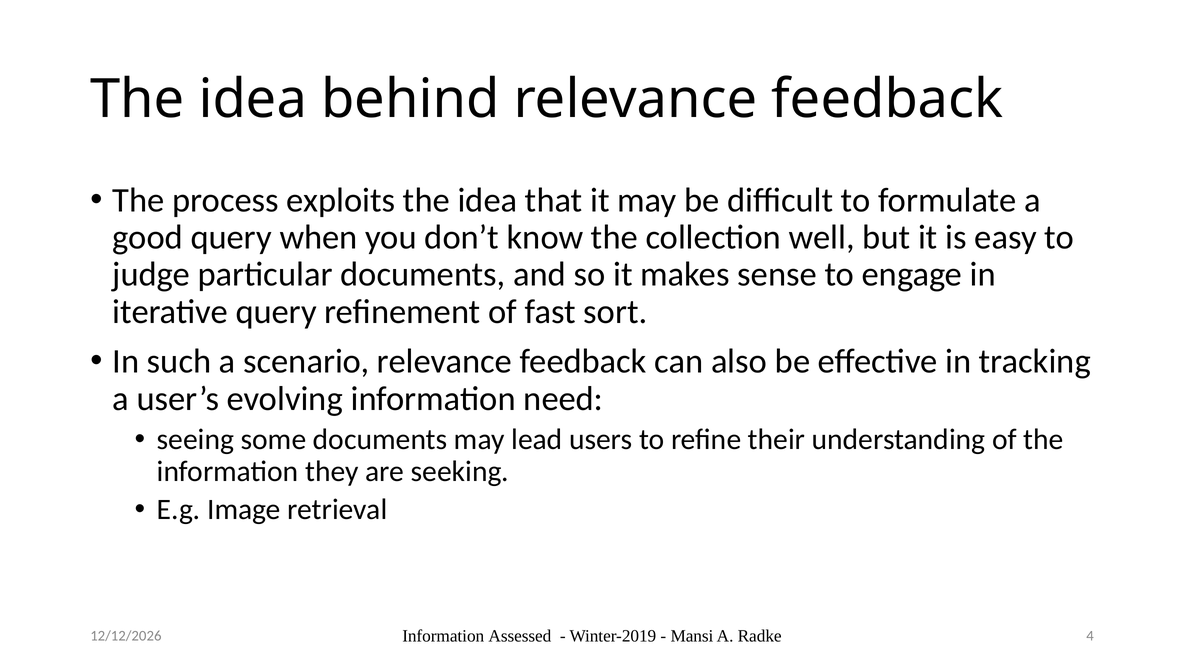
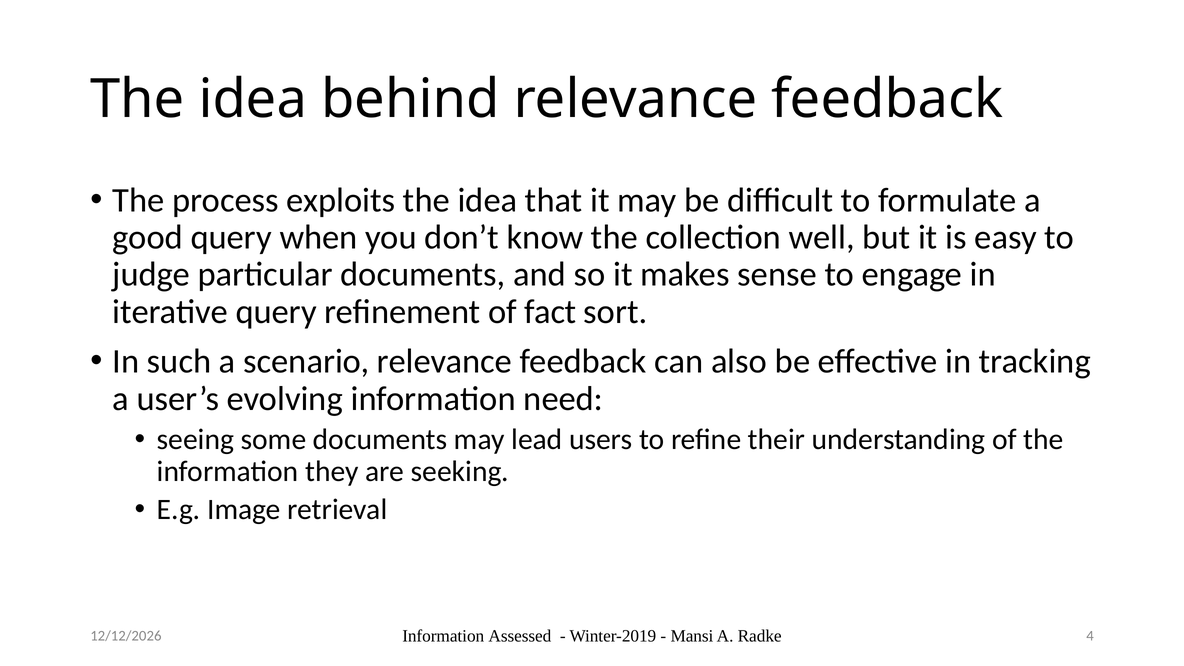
fast: fast -> fact
